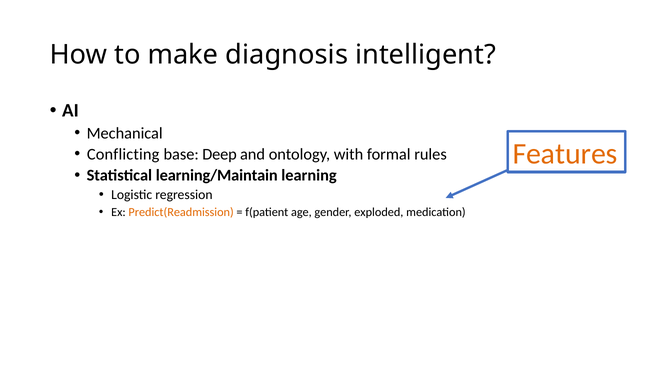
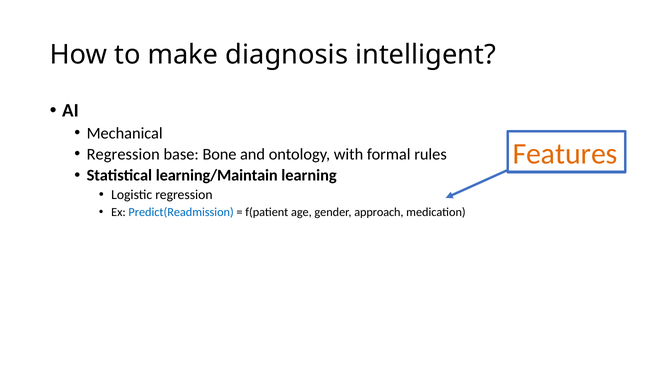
Conflicting at (123, 154): Conflicting -> Regression
Deep: Deep -> Bone
Predict(Readmission colour: orange -> blue
exploded: exploded -> approach
